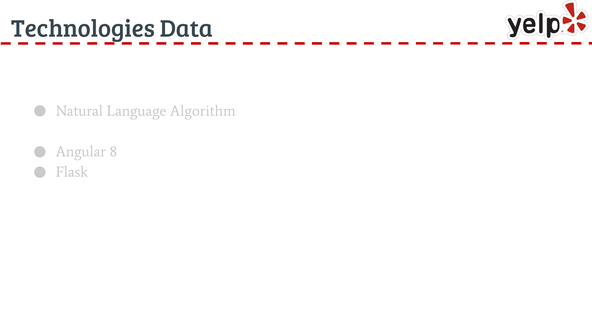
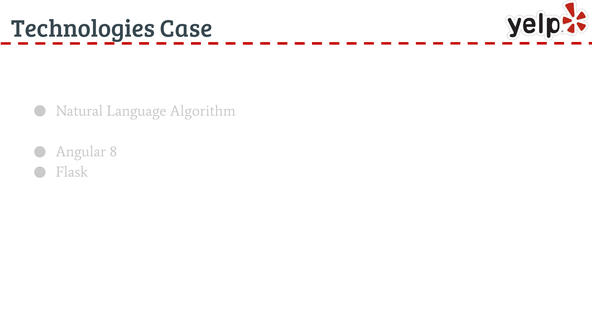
Data: Data -> Case
